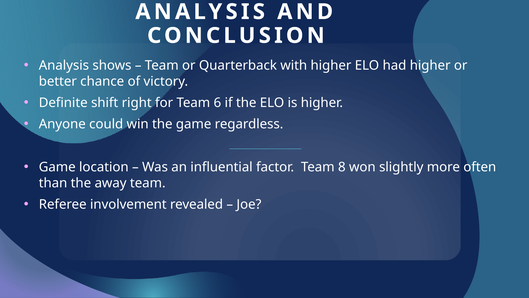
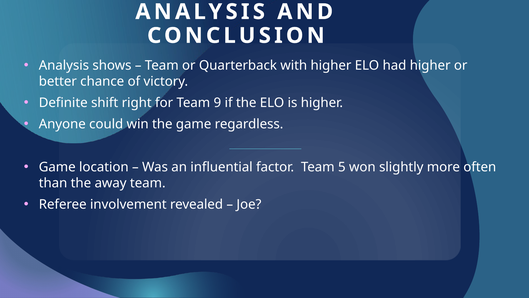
6: 6 -> 9
8: 8 -> 5
